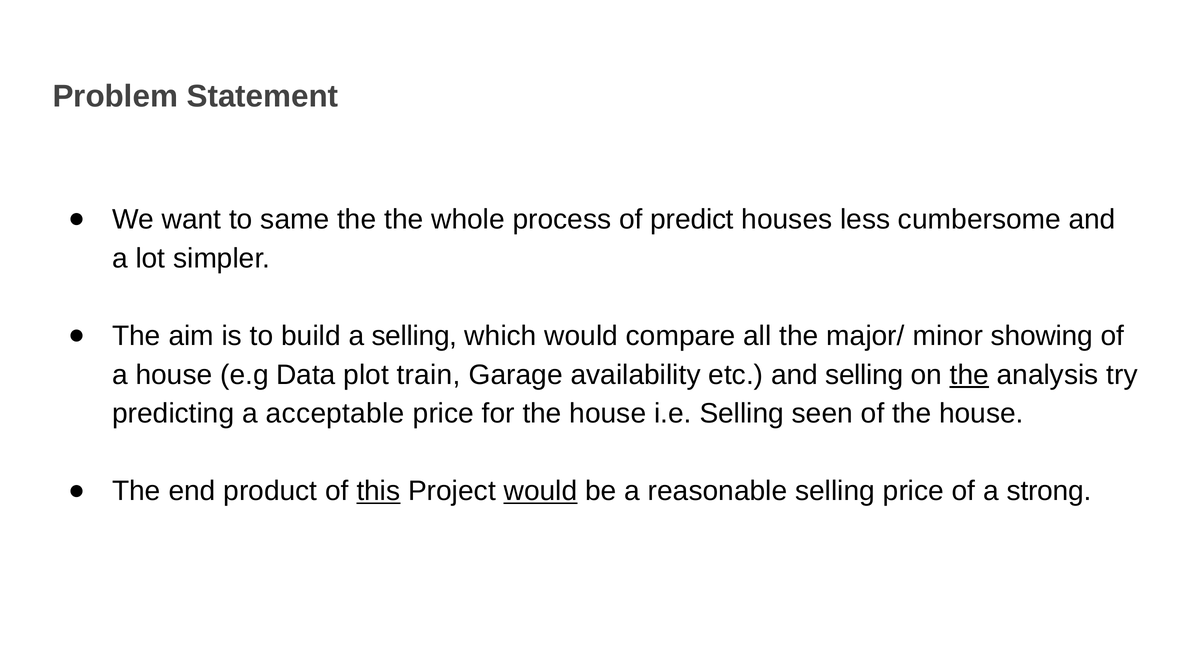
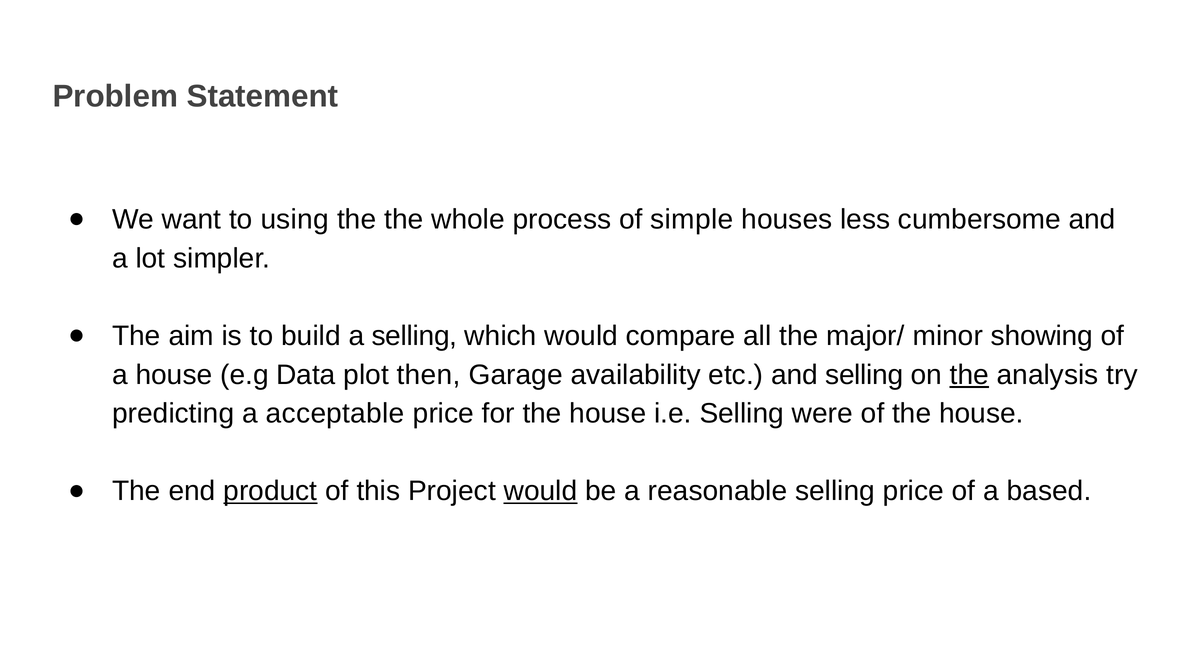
same: same -> using
predict: predict -> simple
train: train -> then
seen: seen -> were
product underline: none -> present
this underline: present -> none
strong: strong -> based
